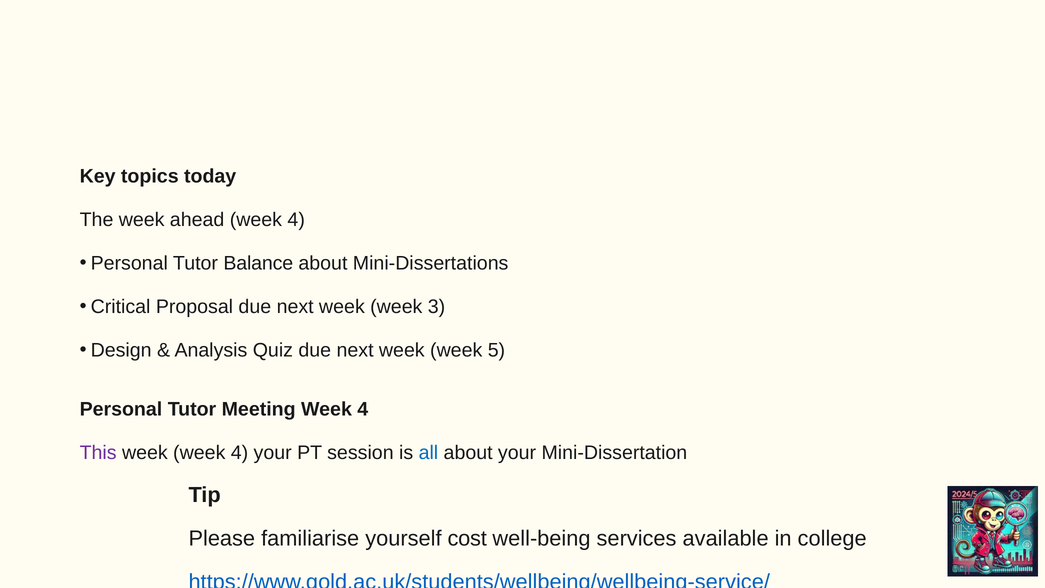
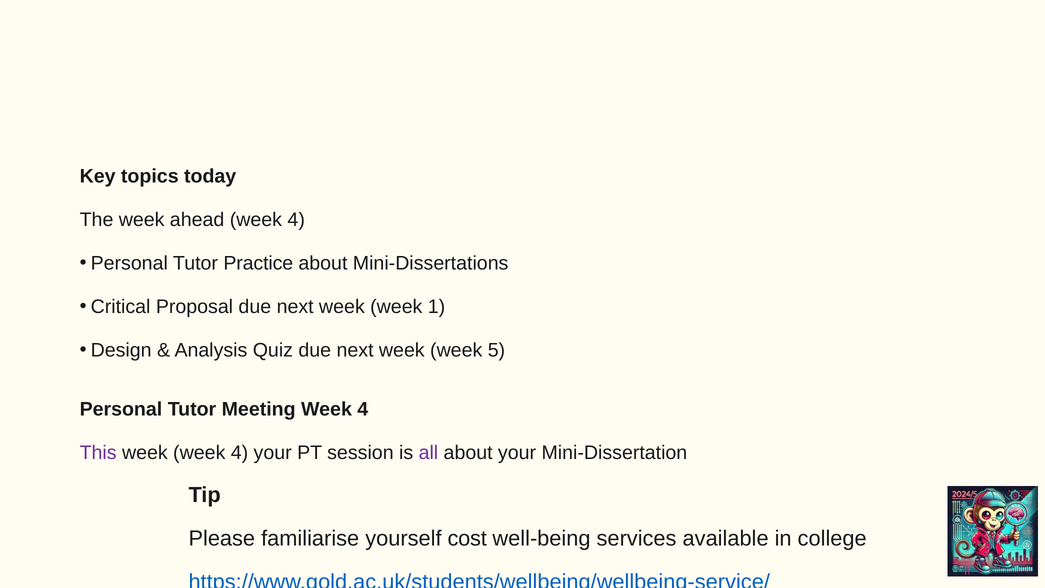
Balance: Balance -> Practice
3: 3 -> 1
all colour: blue -> purple
